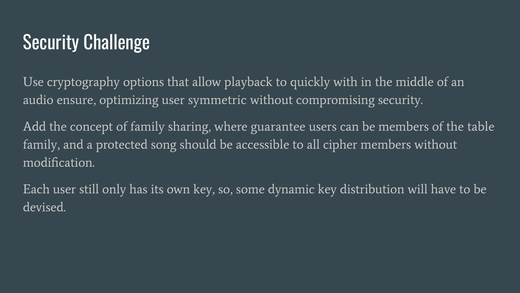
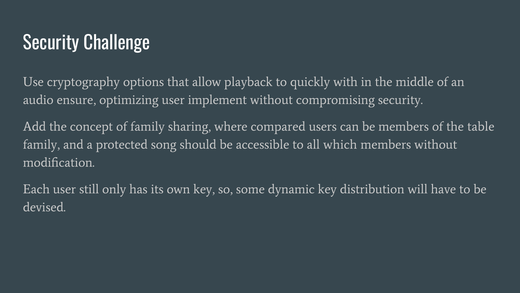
symmetric: symmetric -> implement
guarantee: guarantee -> compared
cipher: cipher -> which
